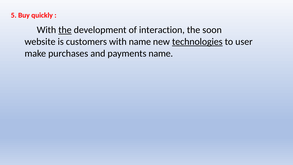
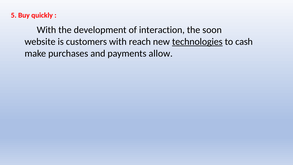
the at (65, 30) underline: present -> none
with name: name -> reach
user: user -> cash
payments name: name -> allow
